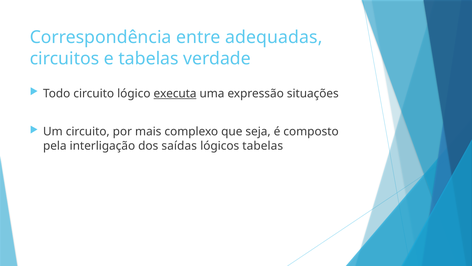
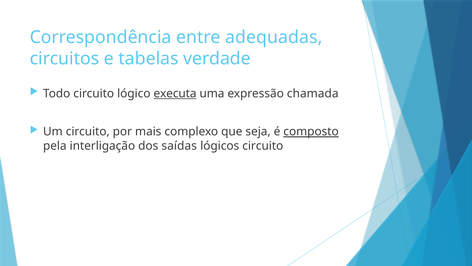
situações: situações -> chamada
composto underline: none -> present
lógicos tabelas: tabelas -> circuito
